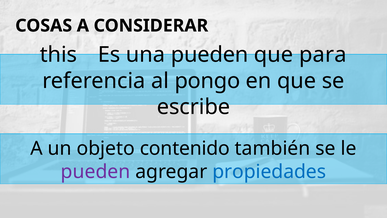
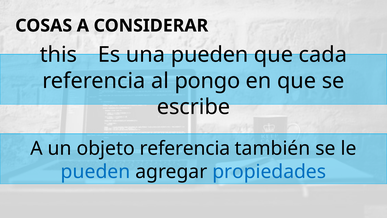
para: para -> cada
objeto contenido: contenido -> referencia
pueden at (96, 172) colour: purple -> blue
